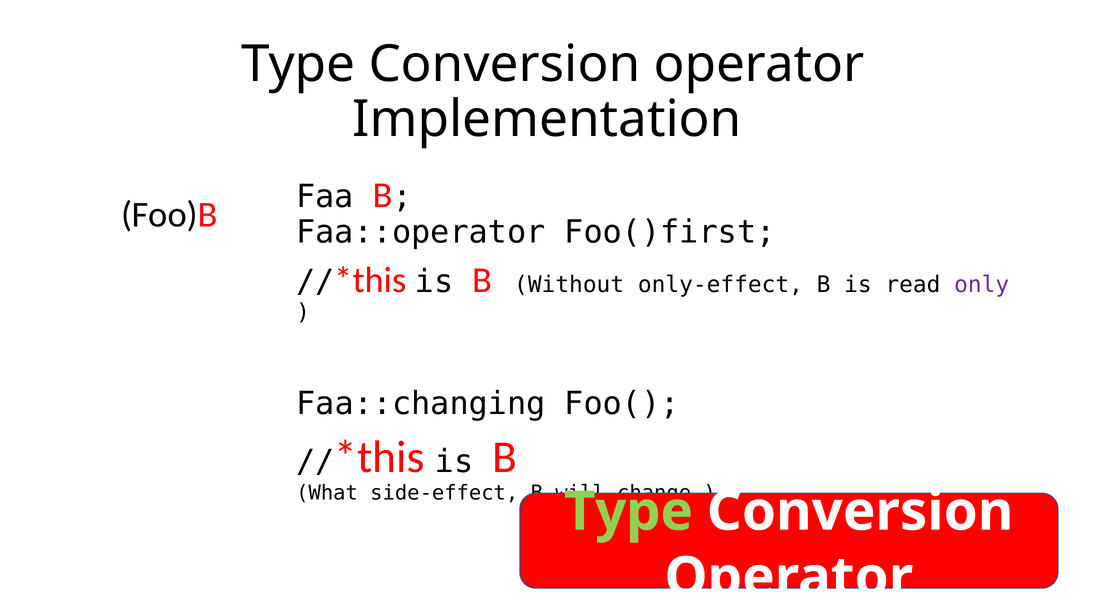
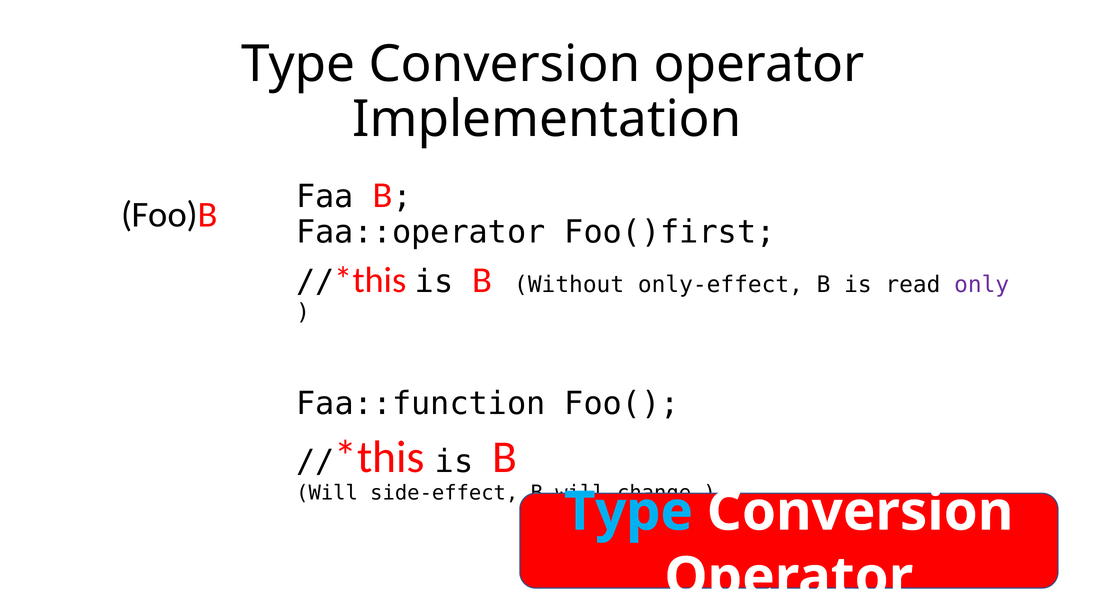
Faa::changing: Faa::changing -> Faa::function
What at (327, 493): What -> Will
Type at (628, 512) colour: light green -> light blue
